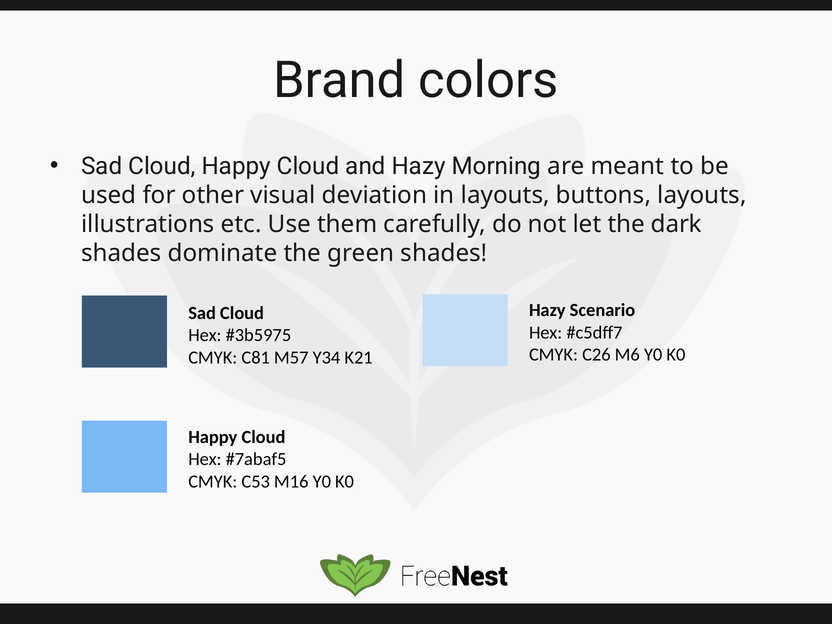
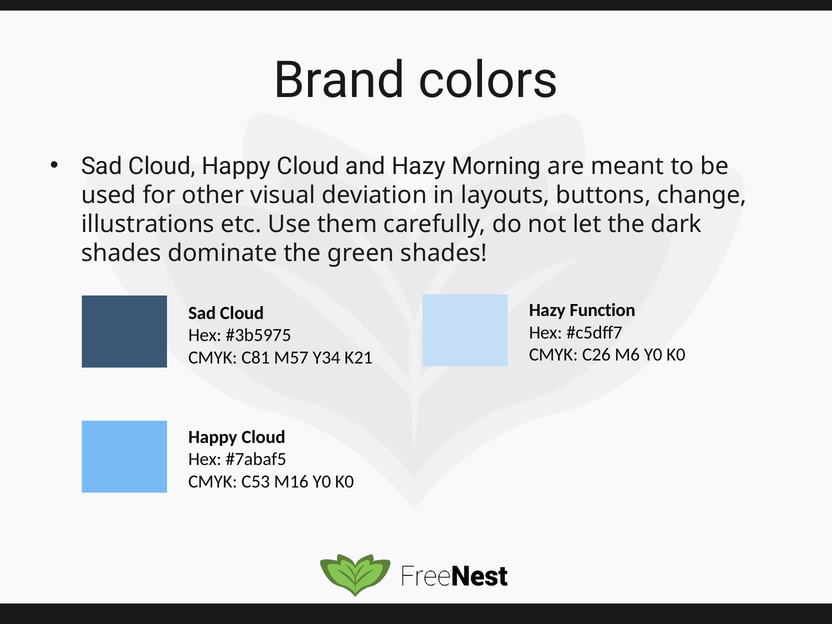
buttons layouts: layouts -> change
Scenario: Scenario -> Function
